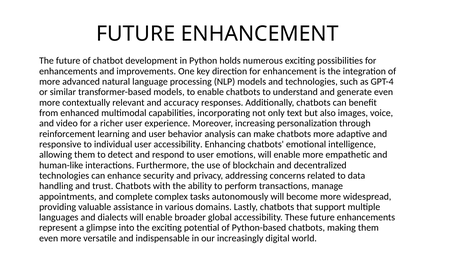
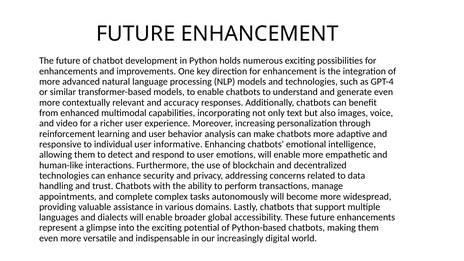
user accessibility: accessibility -> informative
